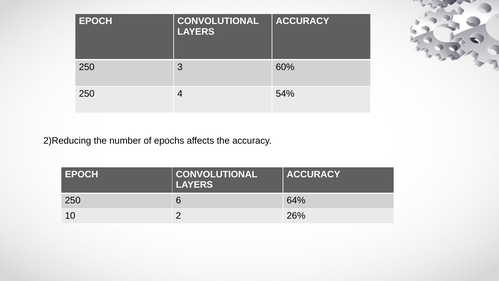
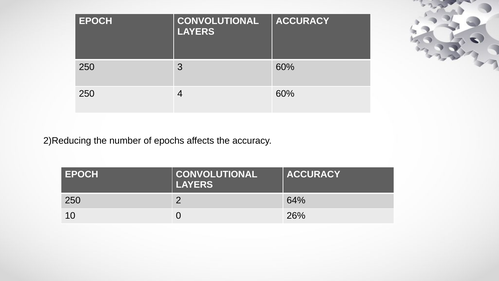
4 54%: 54% -> 60%
6: 6 -> 2
2: 2 -> 0
